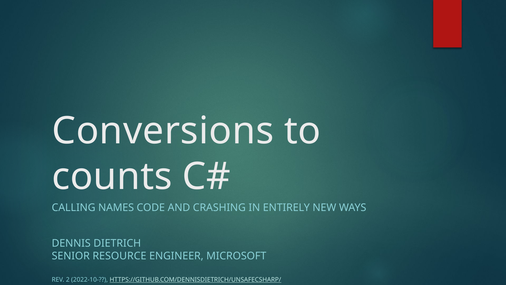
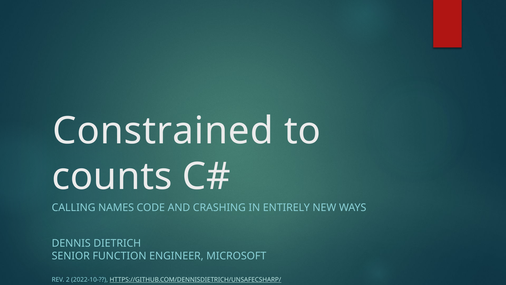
Conversions: Conversions -> Constrained
RESOURCE: RESOURCE -> FUNCTION
